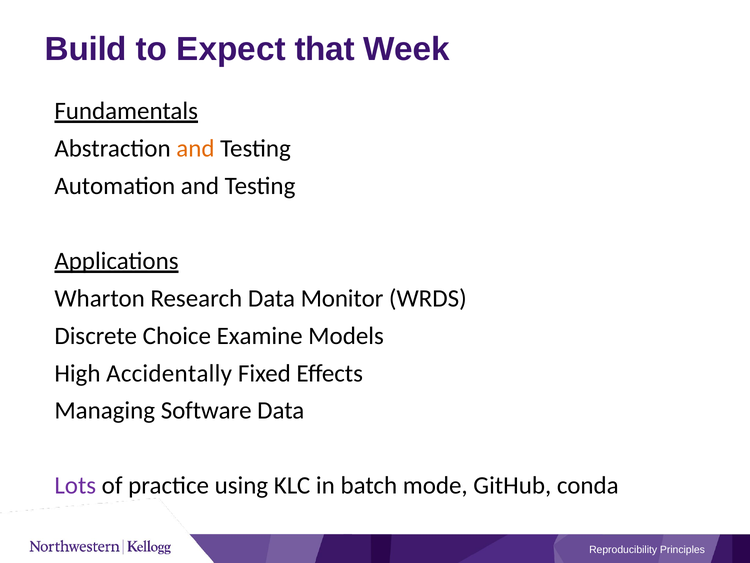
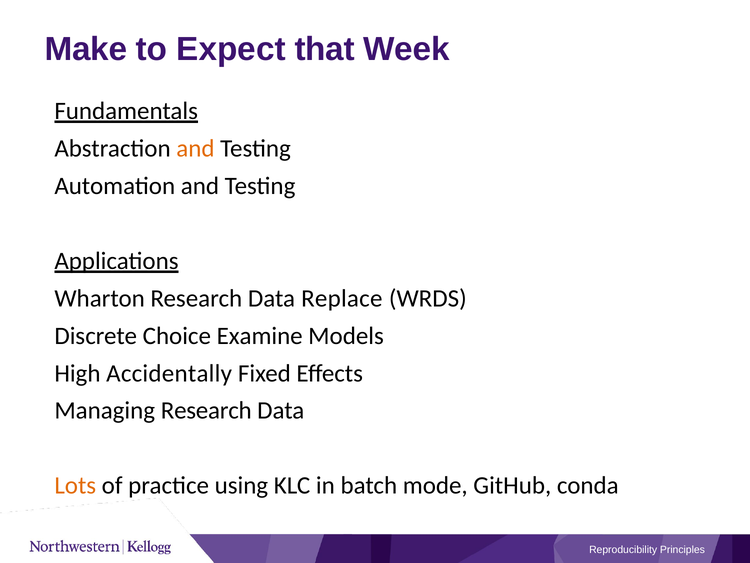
Build: Build -> Make
Monitor: Monitor -> Replace
Managing Software: Software -> Research
Lots colour: purple -> orange
